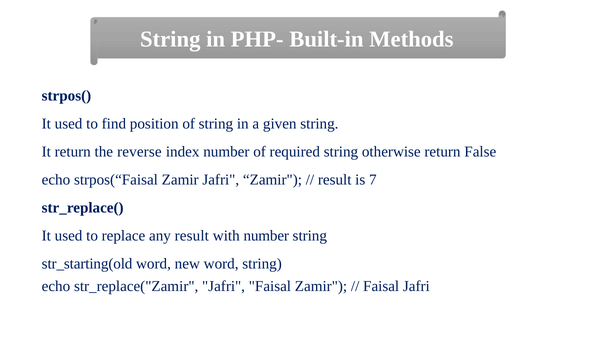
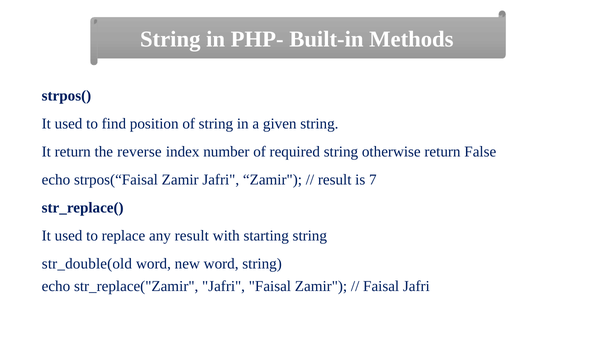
with number: number -> starting
str_starting(old: str_starting(old -> str_double(old
